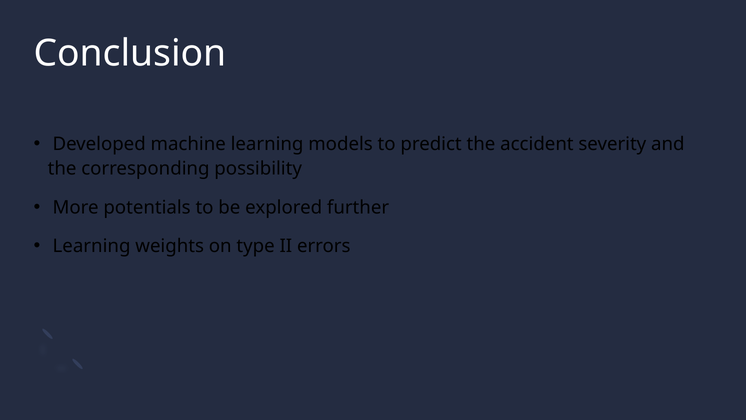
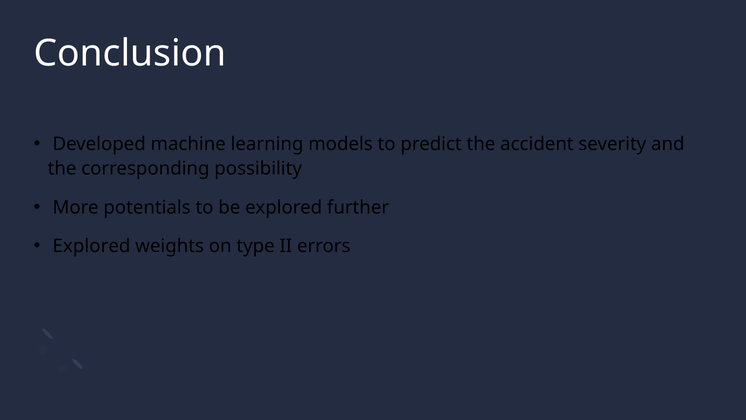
Learning at (92, 246): Learning -> Explored
